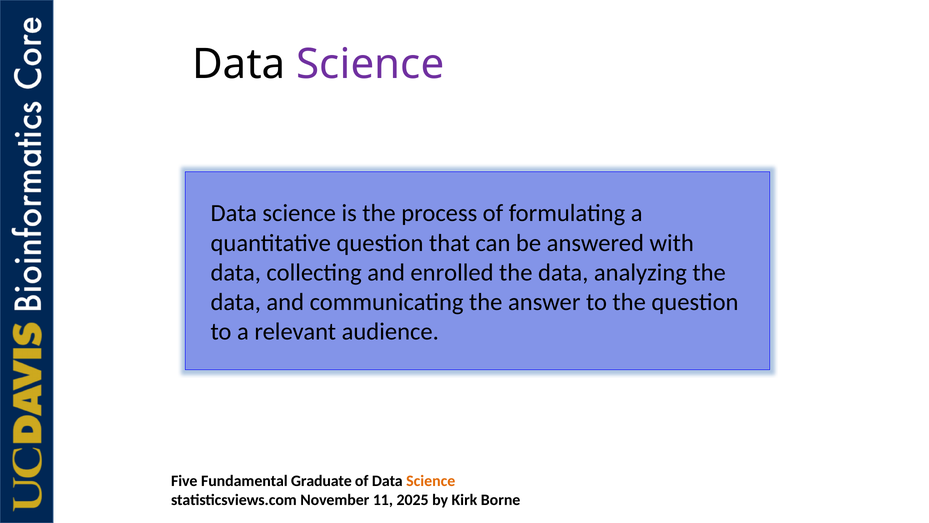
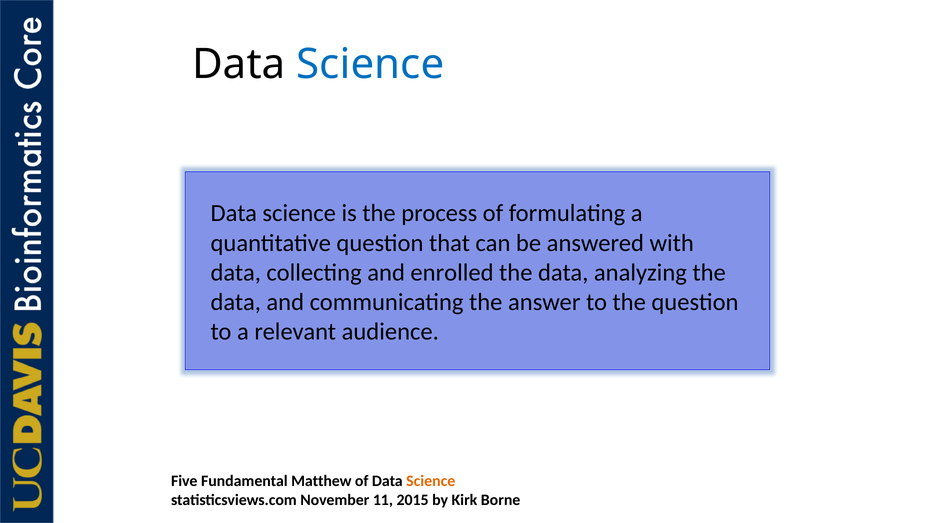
Science at (370, 64) colour: purple -> blue
Graduate: Graduate -> Matthew
2025: 2025 -> 2015
